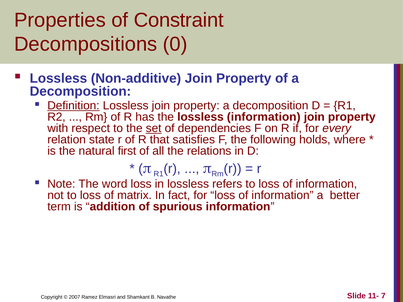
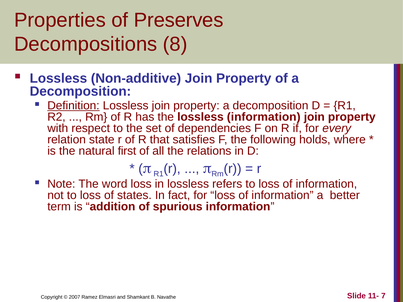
Constraint: Constraint -> Preserves
0: 0 -> 8
set underline: present -> none
matrix: matrix -> states
